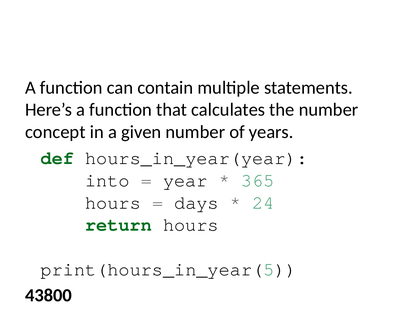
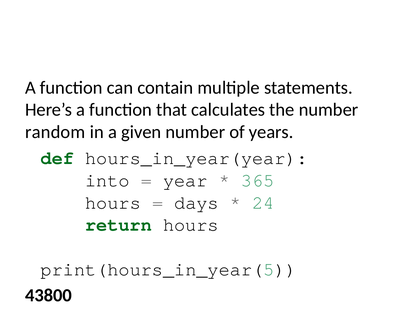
concept: concept -> random
